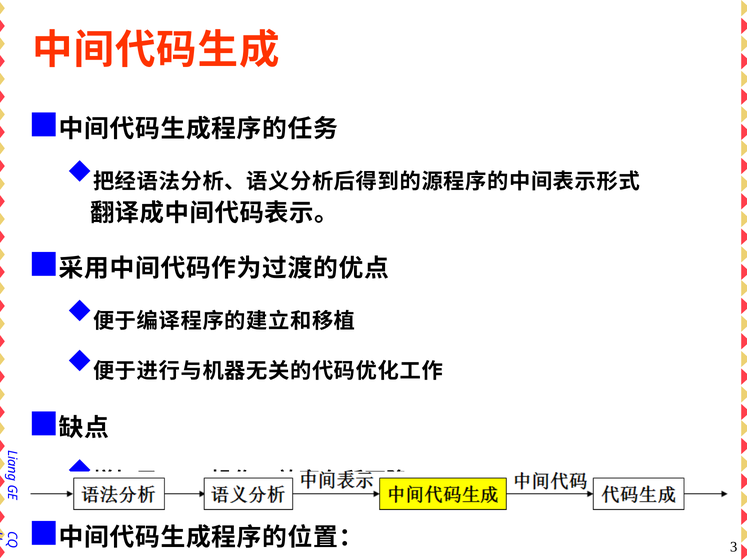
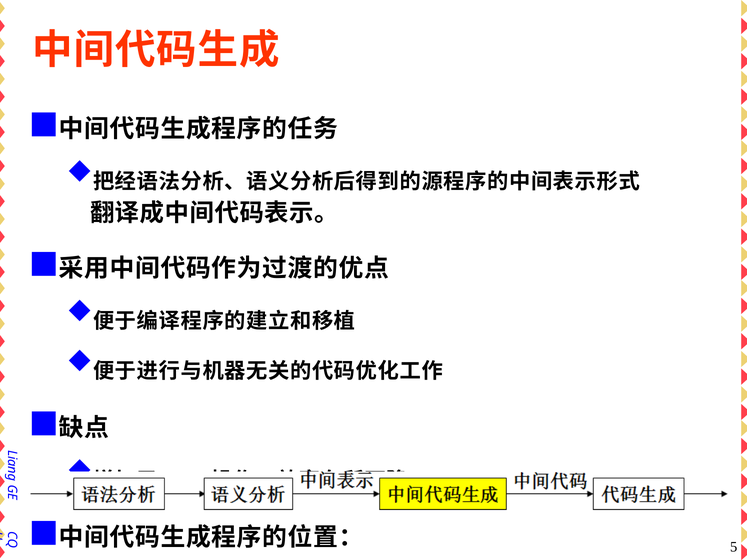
3: 3 -> 5
